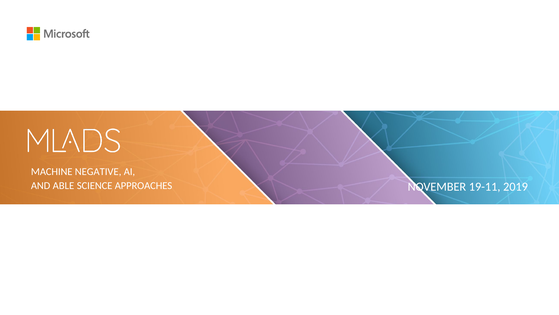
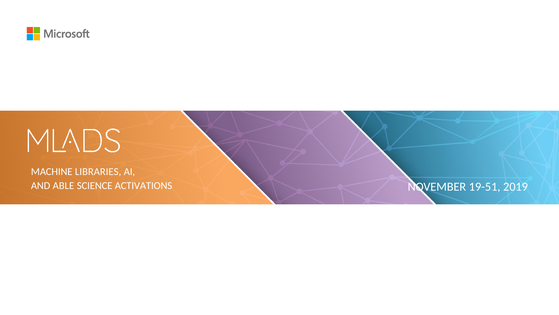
NEGATIVE: NEGATIVE -> LIBRARIES
APPROACHES: APPROACHES -> ACTIVATIONS
19-11: 19-11 -> 19-51
